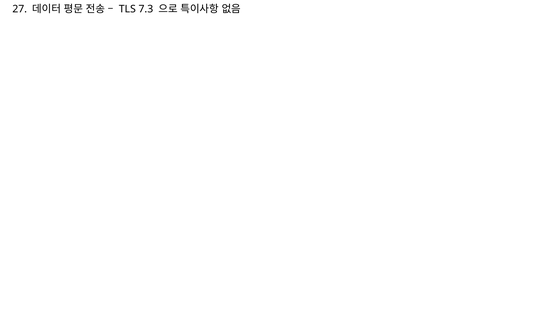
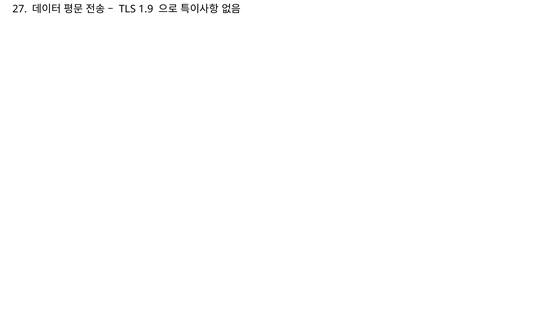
7.3: 7.3 -> 1.9
